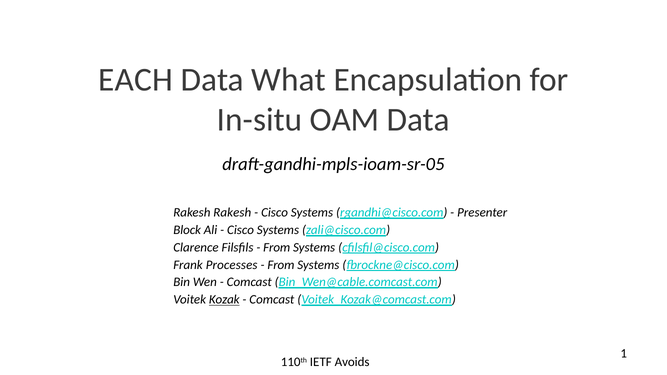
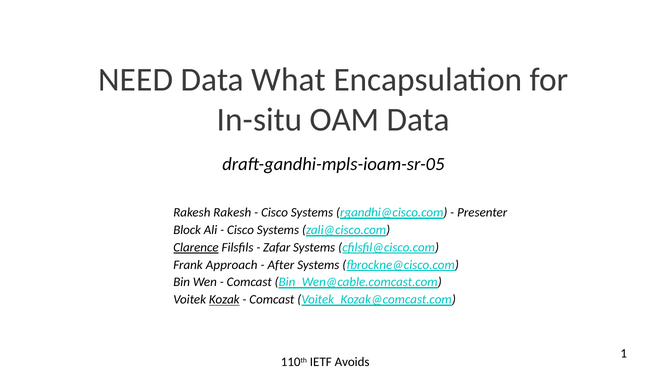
EACH: EACH -> NEED
Clarence underline: none -> present
From at (277, 248): From -> Zafar
Processes: Processes -> Approach
From at (281, 265): From -> After
